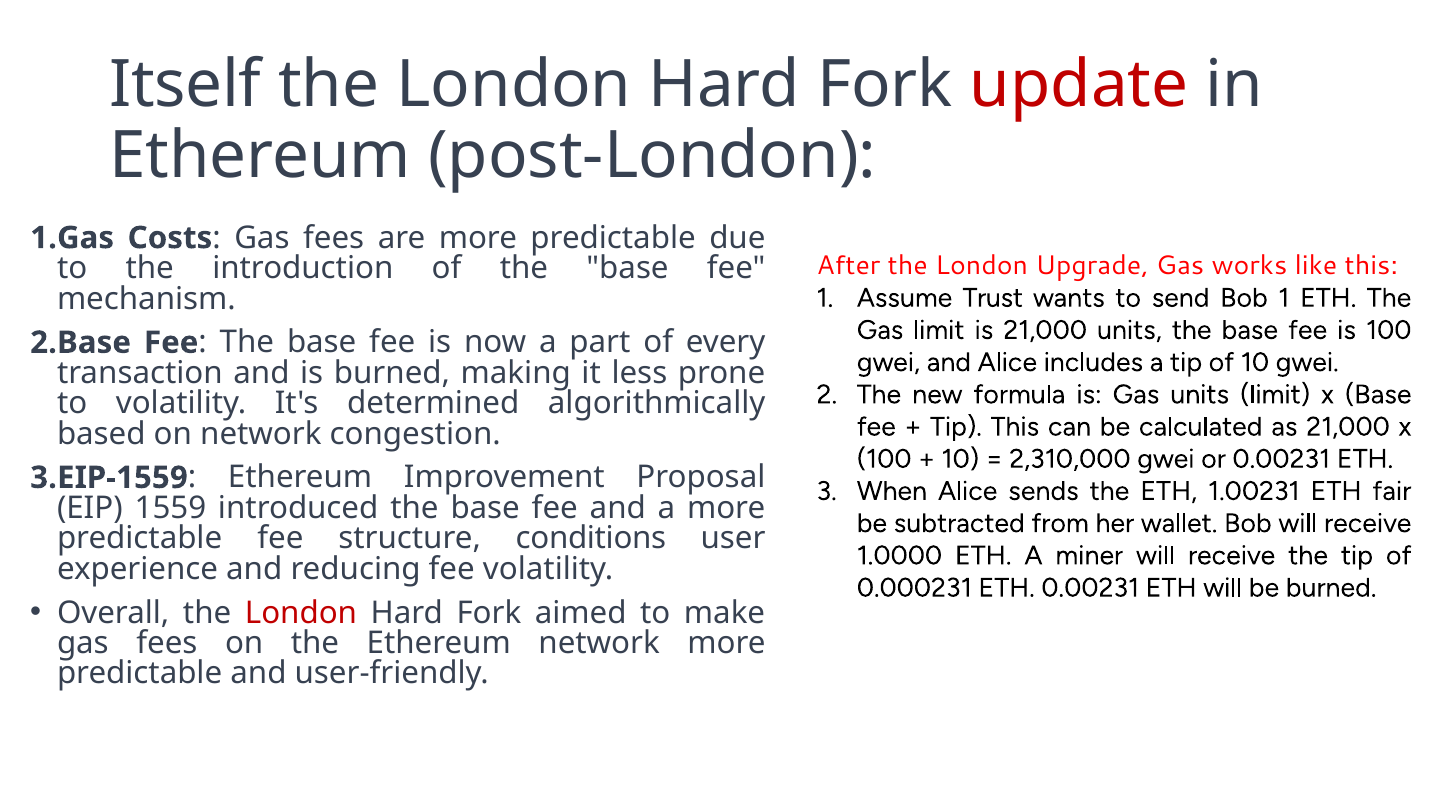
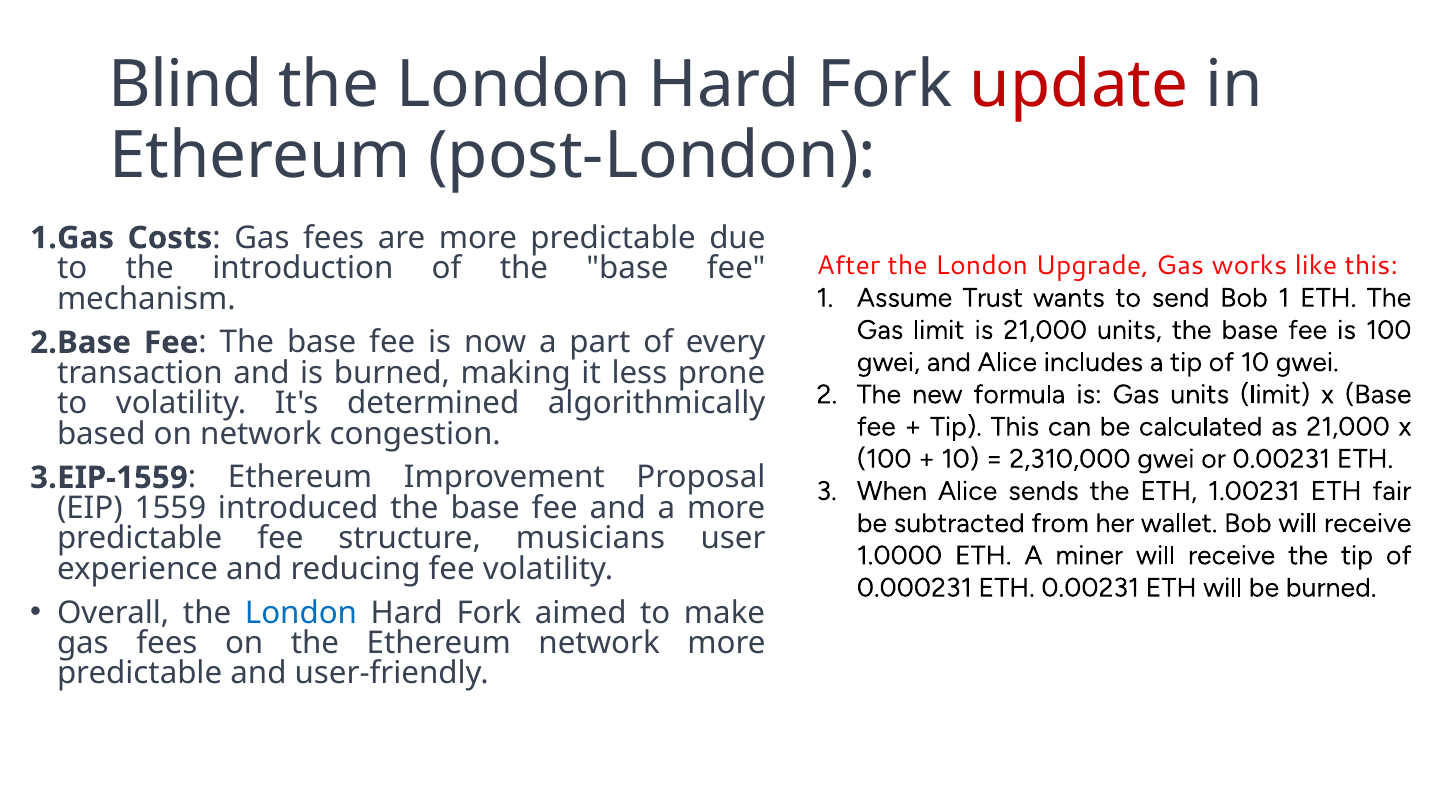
Itself: Itself -> Blind
conditions: conditions -> musicians
London at (301, 613) colour: red -> blue
